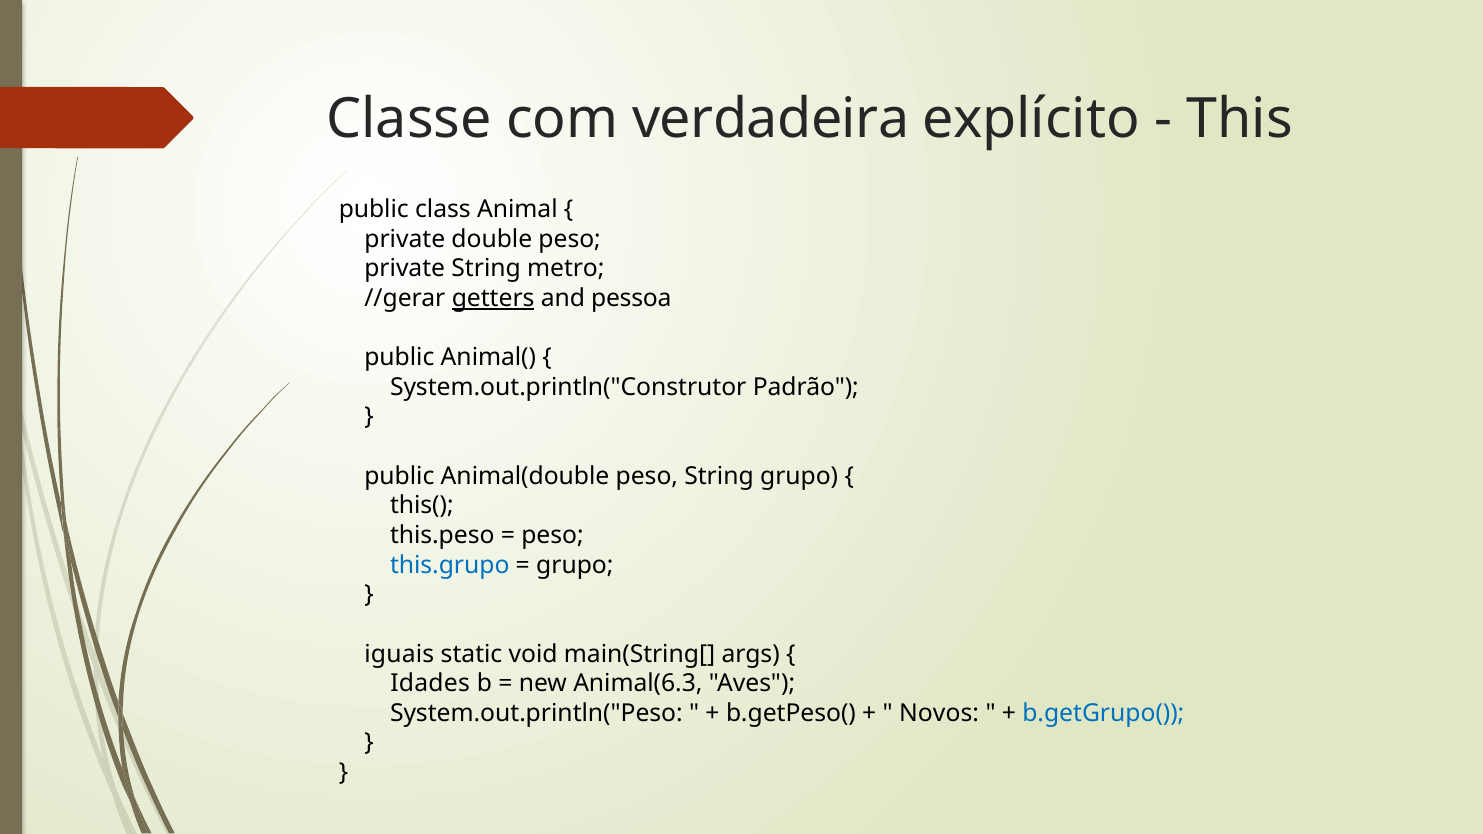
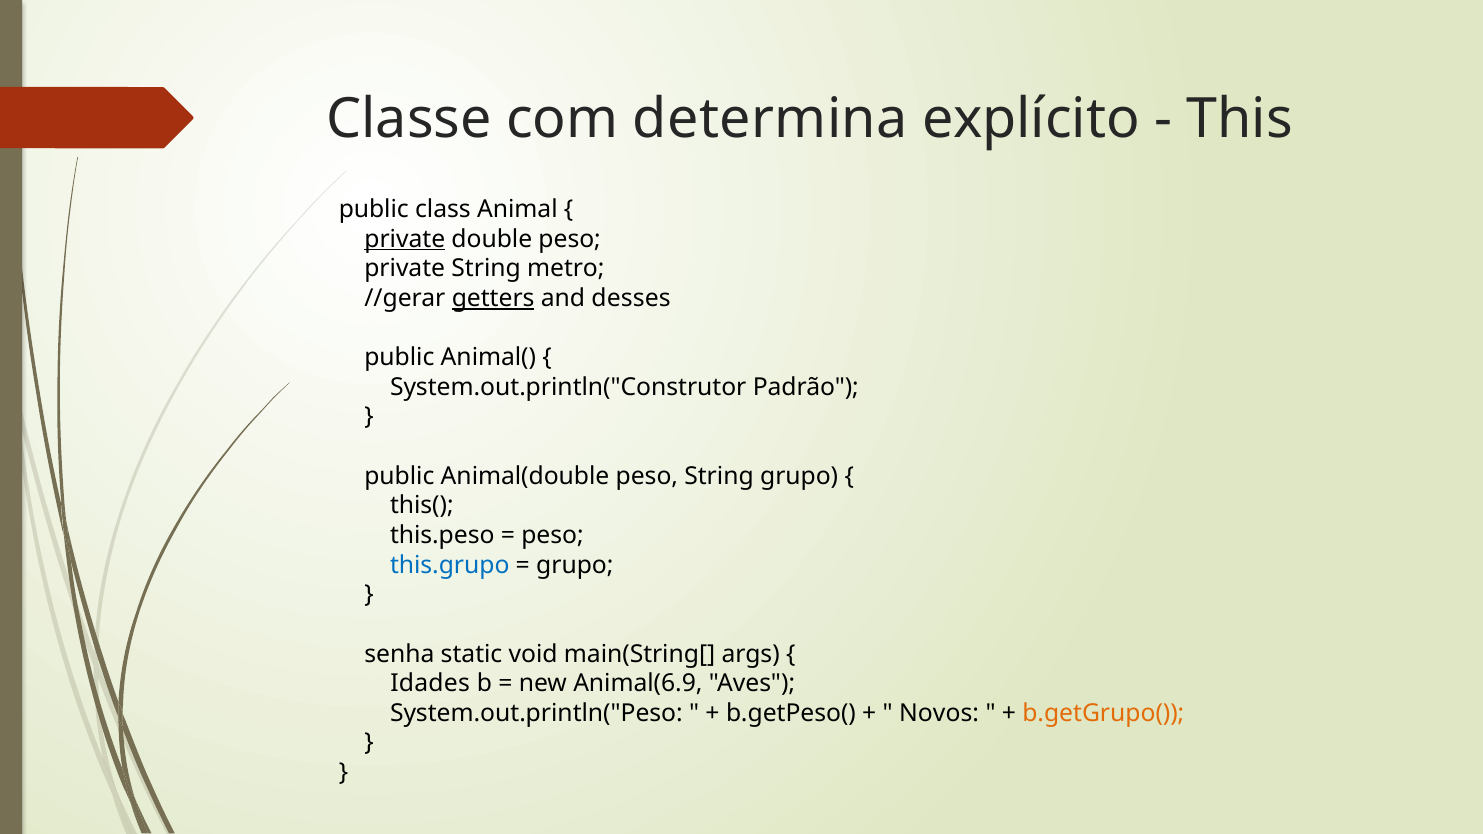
verdadeira: verdadeira -> determina
private at (405, 239) underline: none -> present
pessoa: pessoa -> desses
iguais: iguais -> senha
Animal(6.3: Animal(6.3 -> Animal(6.9
b.getGrupo( colour: blue -> orange
